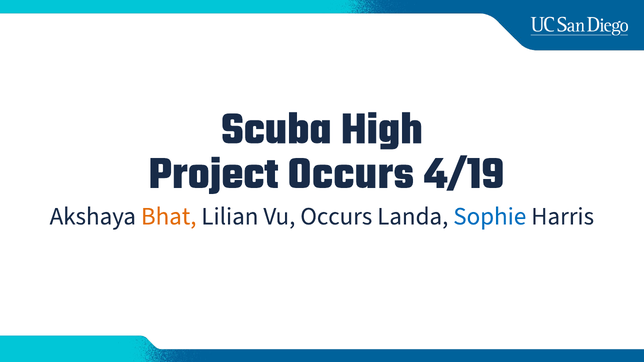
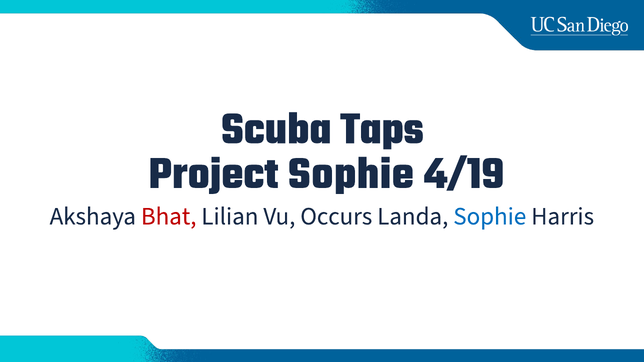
High: High -> Taps
Project Occurs: Occurs -> Sophie
Bhat colour: orange -> red
